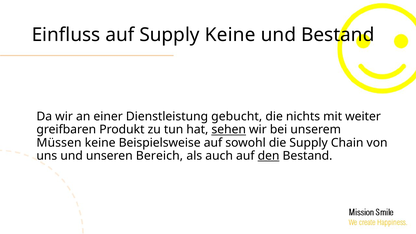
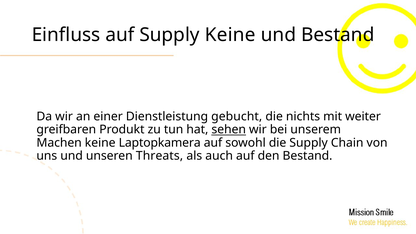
Müssen: Müssen -> Machen
Beispielsweise: Beispielsweise -> Laptopkamera
Bereich: Bereich -> Threats
den underline: present -> none
